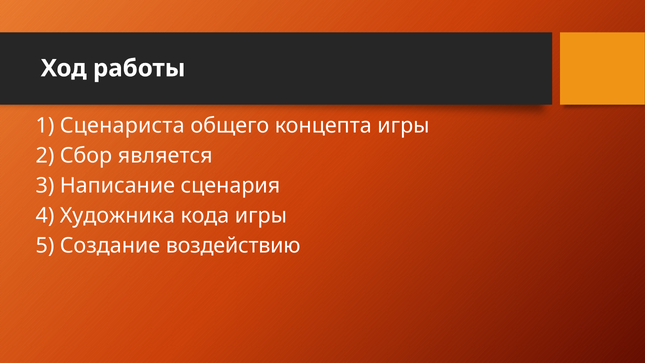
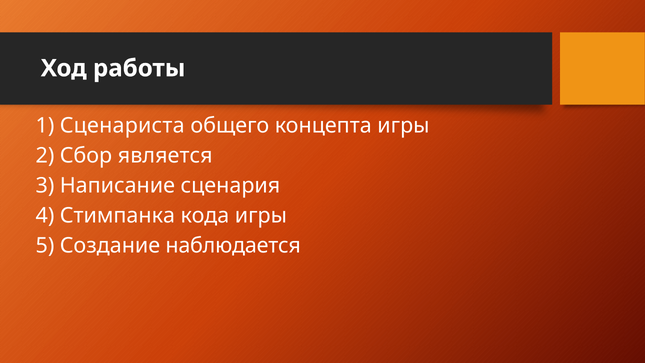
Художника: Художника -> Стимпанка
воздействию: воздействию -> наблюдается
